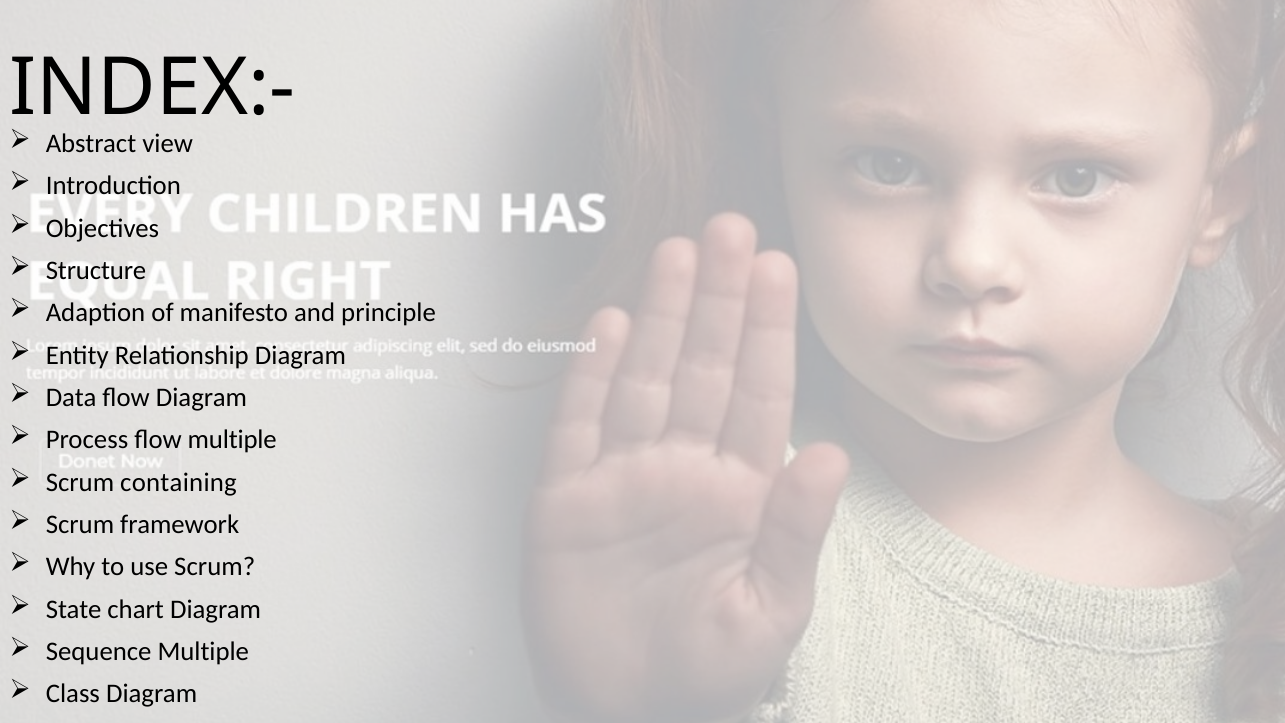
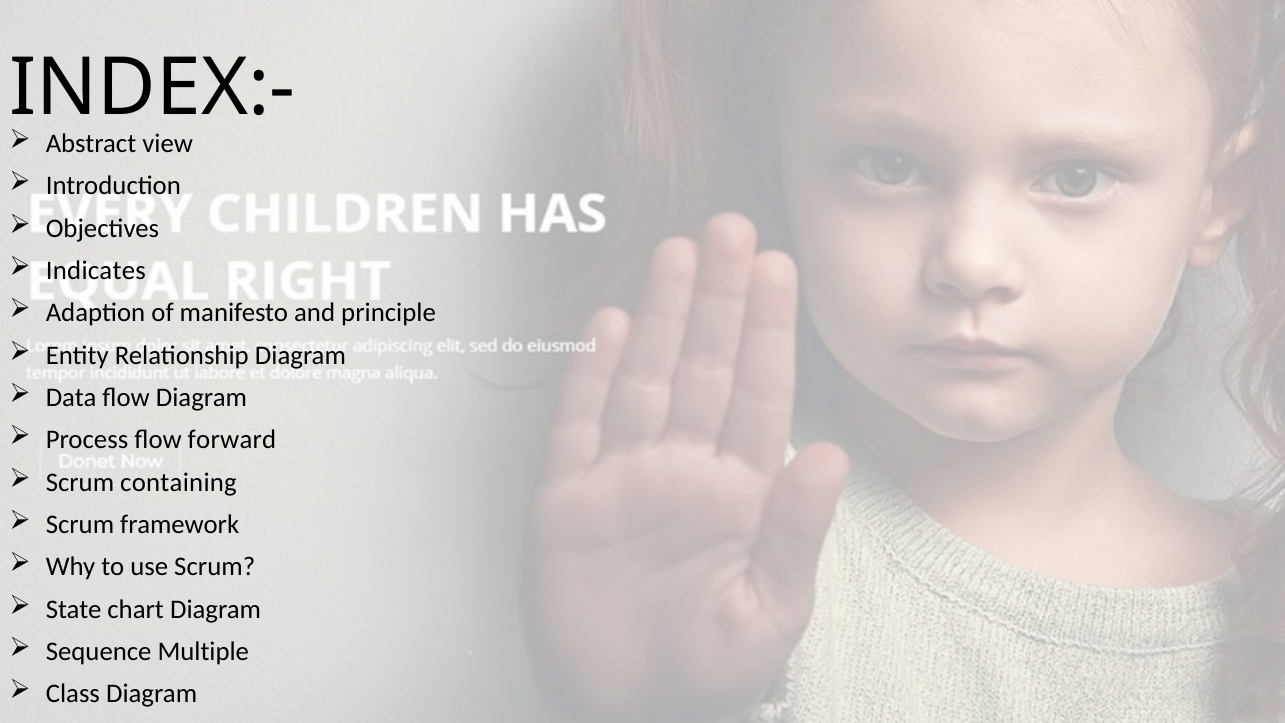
Structure: Structure -> Indicates
flow multiple: multiple -> forward
